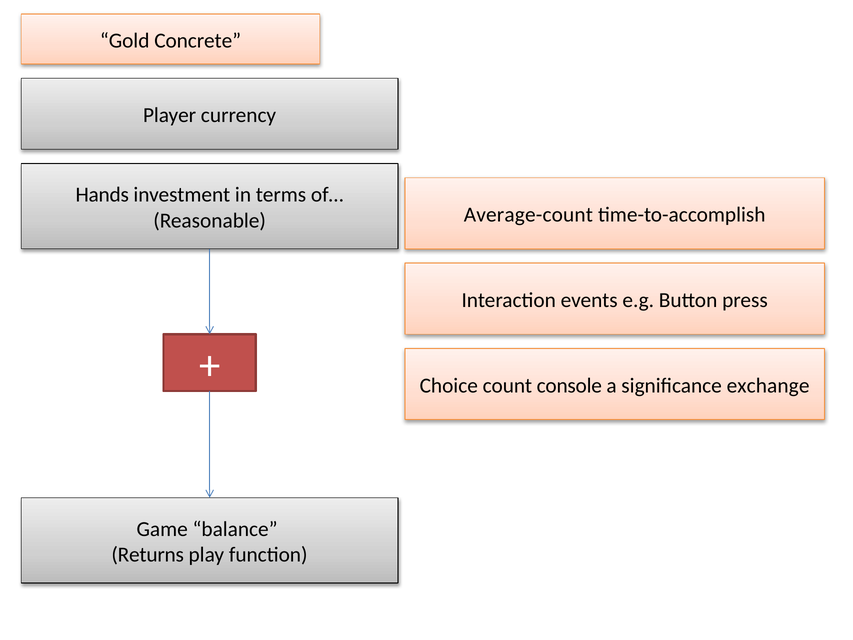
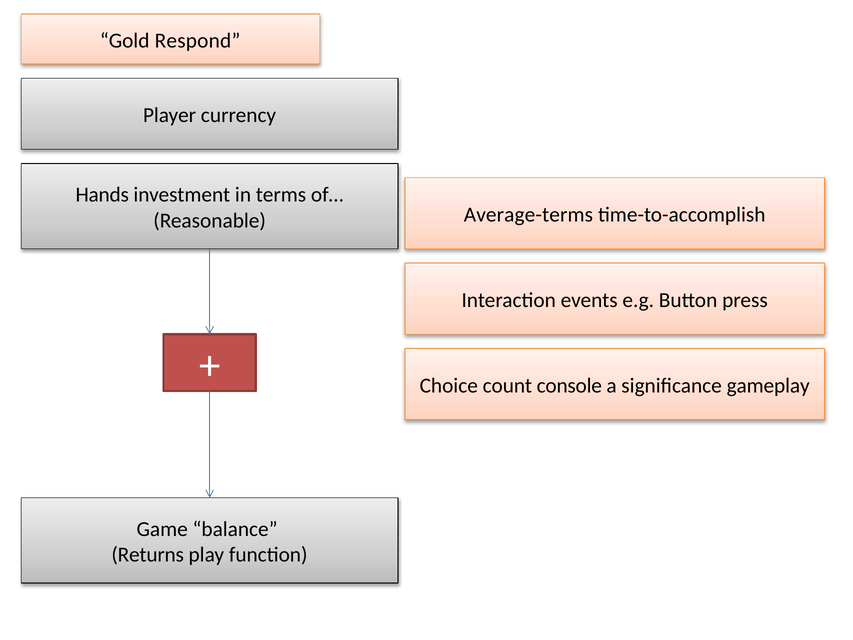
Concrete: Concrete -> Respond
Average-count: Average-count -> Average-terms
exchange: exchange -> gameplay
